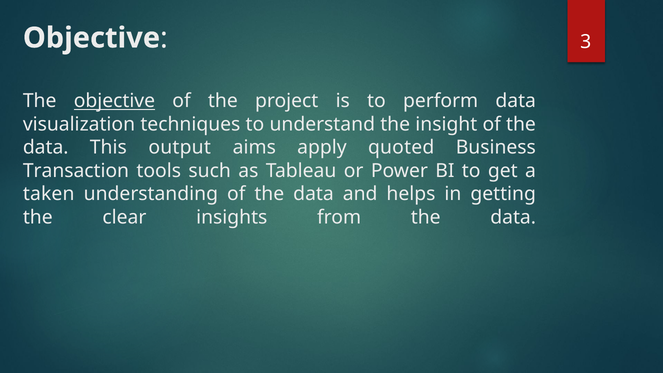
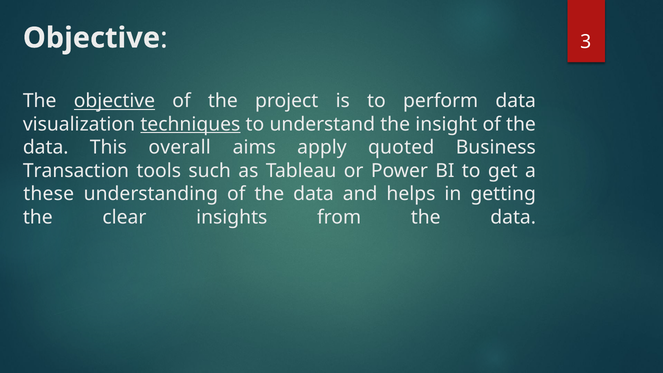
techniques underline: none -> present
output: output -> overall
taken: taken -> these
